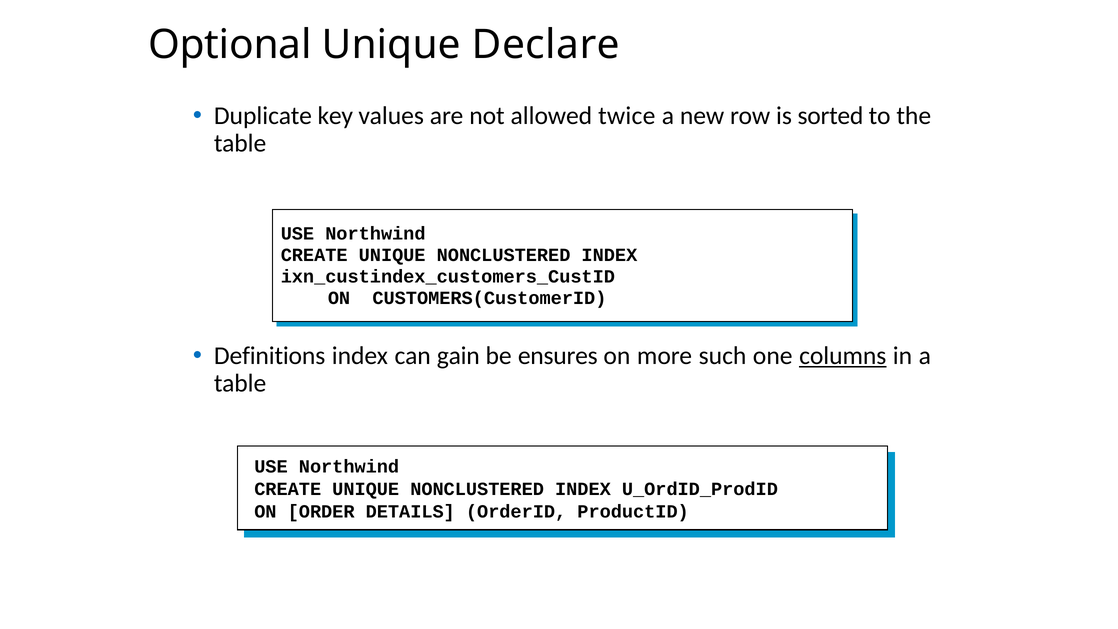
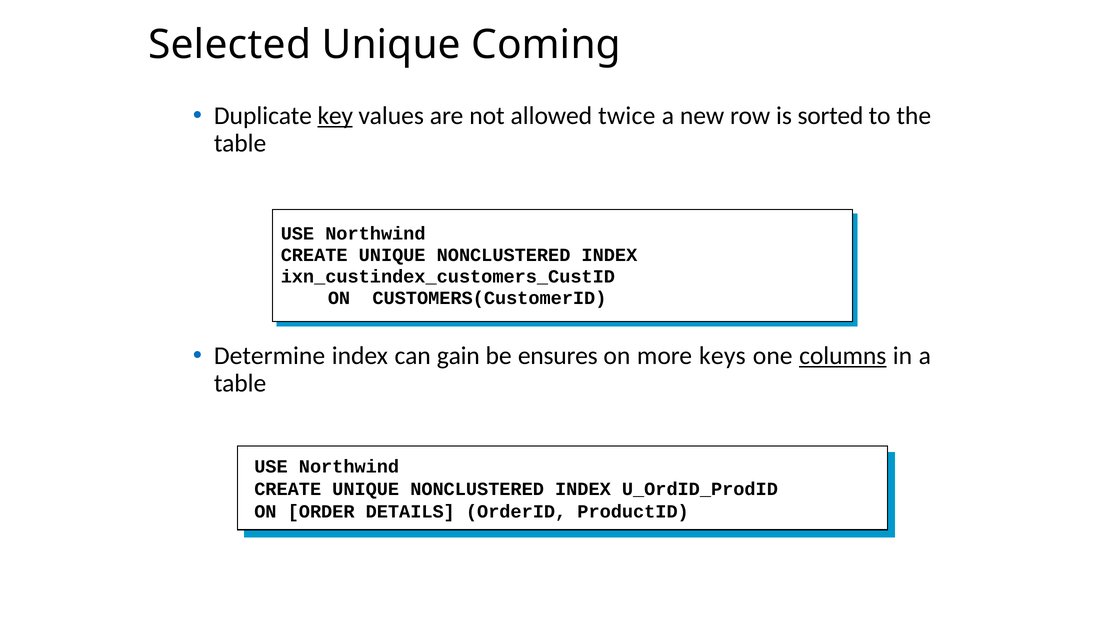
Optional: Optional -> Selected
Declare: Declare -> Coming
key underline: none -> present
Definitions: Definitions -> Determine
such: such -> keys
